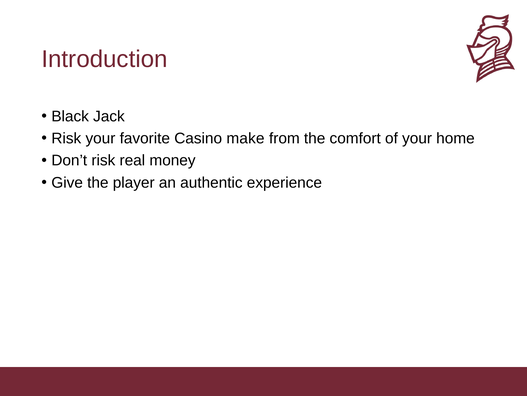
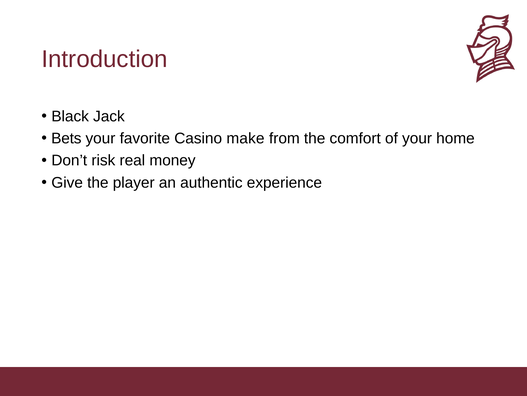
Risk at (66, 138): Risk -> Bets
